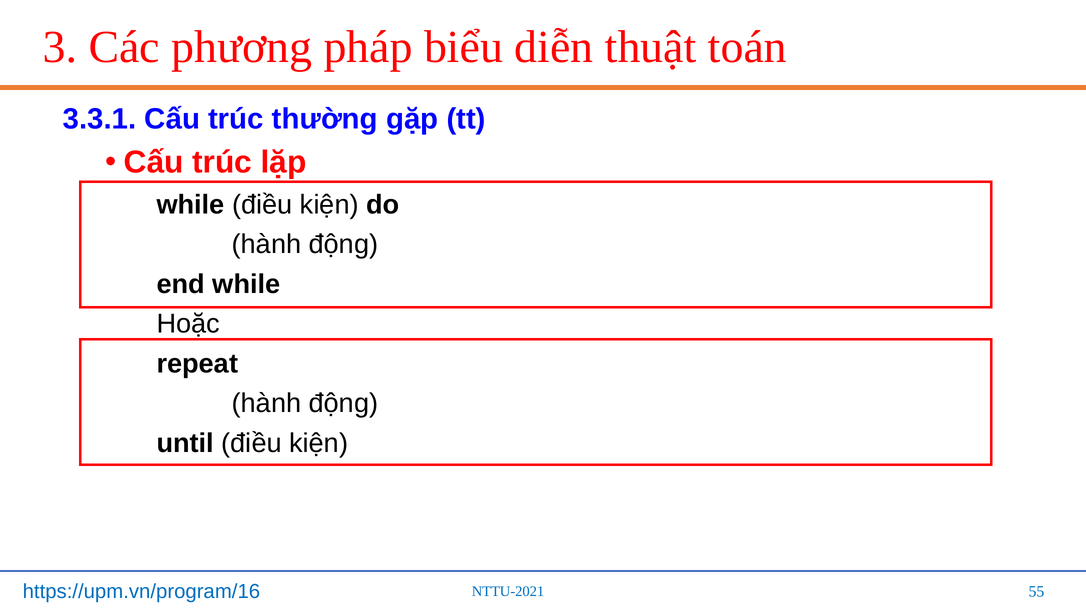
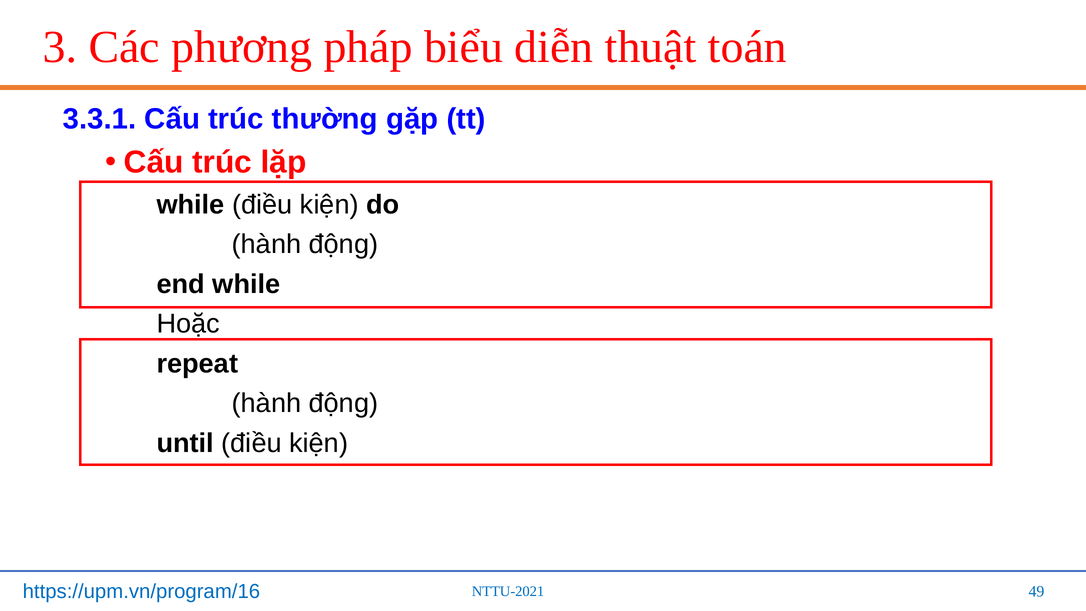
55: 55 -> 49
